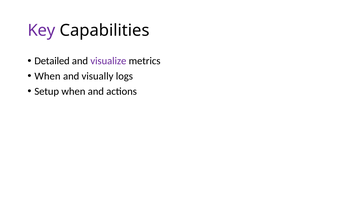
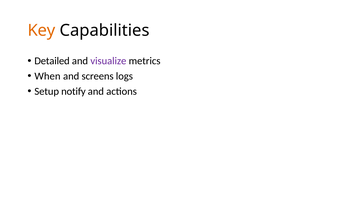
Key colour: purple -> orange
visually: visually -> screens
Setup when: when -> notify
